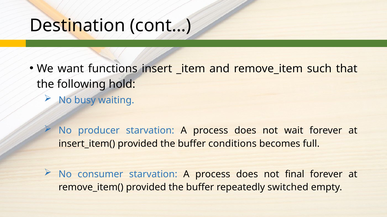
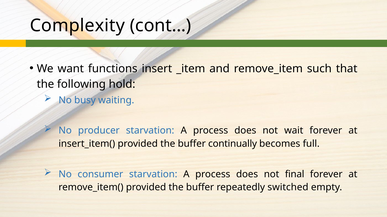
Destination: Destination -> Complexity
conditions: conditions -> continually
